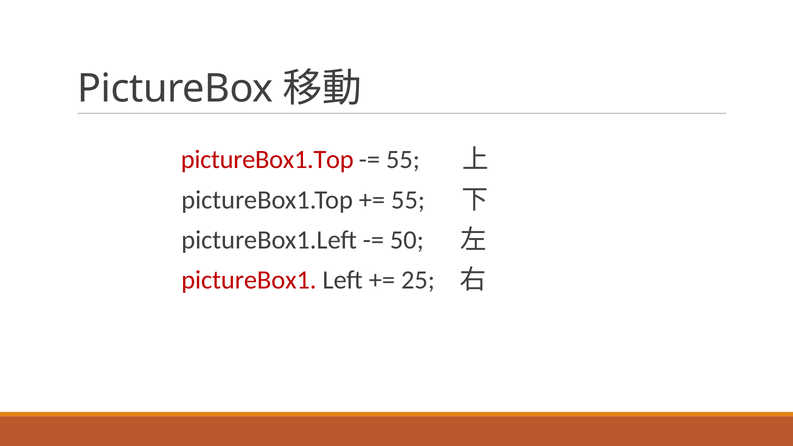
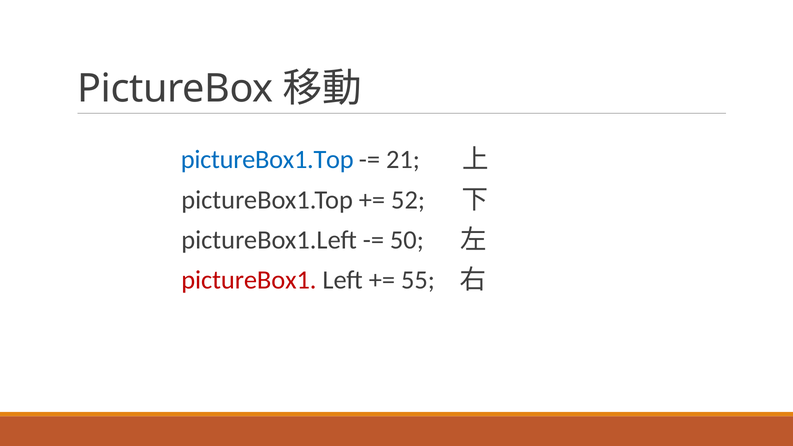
pictureBox1.Top at (267, 160) colour: red -> blue
55 at (403, 160): 55 -> 21
55 at (408, 200): 55 -> 52
25: 25 -> 55
